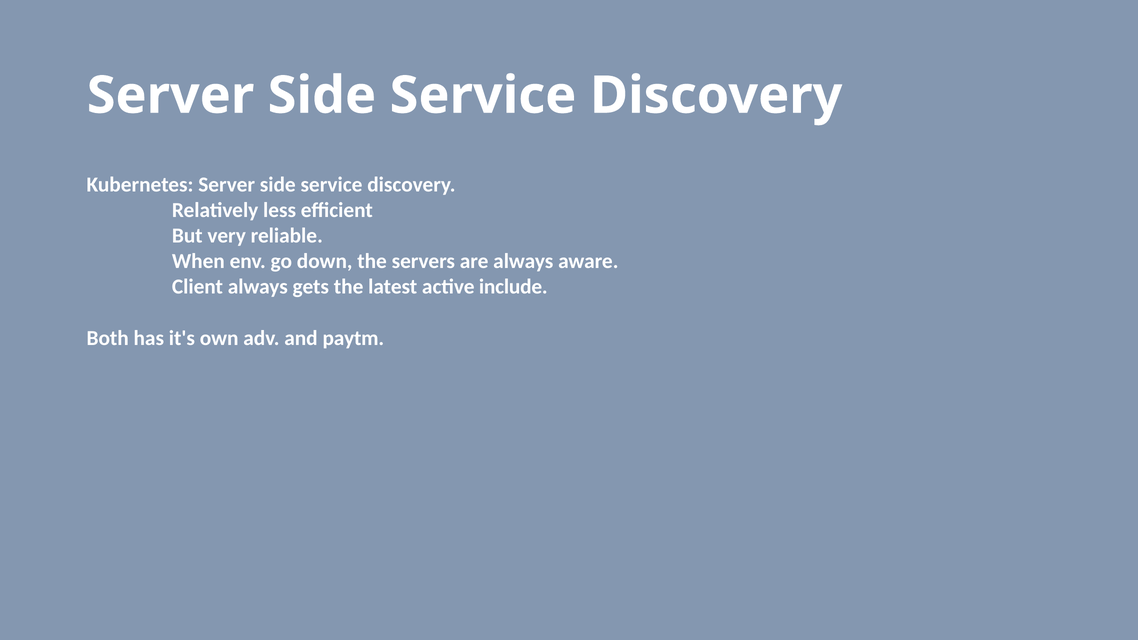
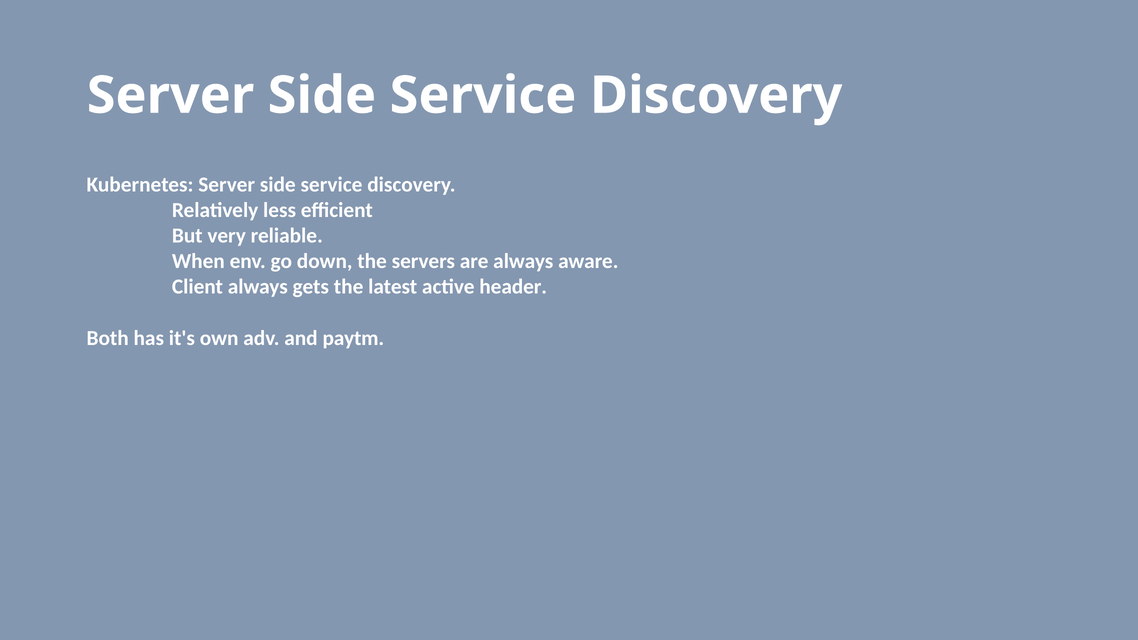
include: include -> header
